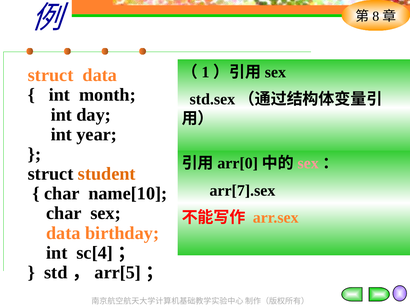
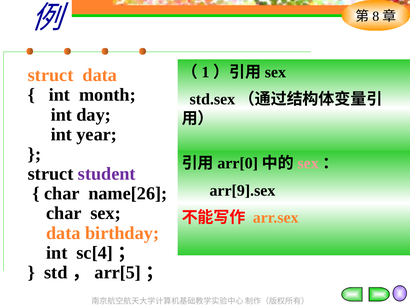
student colour: orange -> purple
arr[7].sex: arr[7].sex -> arr[9].sex
name[10: name[10 -> name[26
